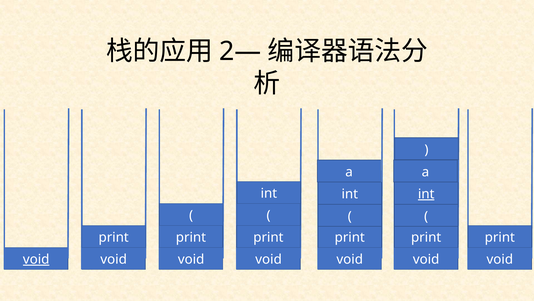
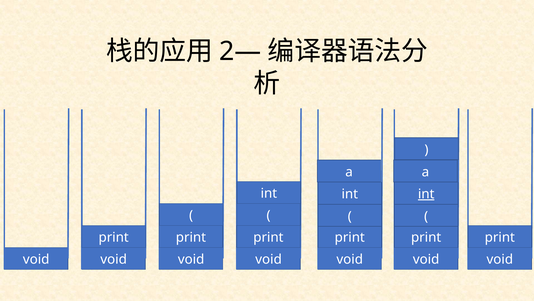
void at (36, 259) underline: present -> none
